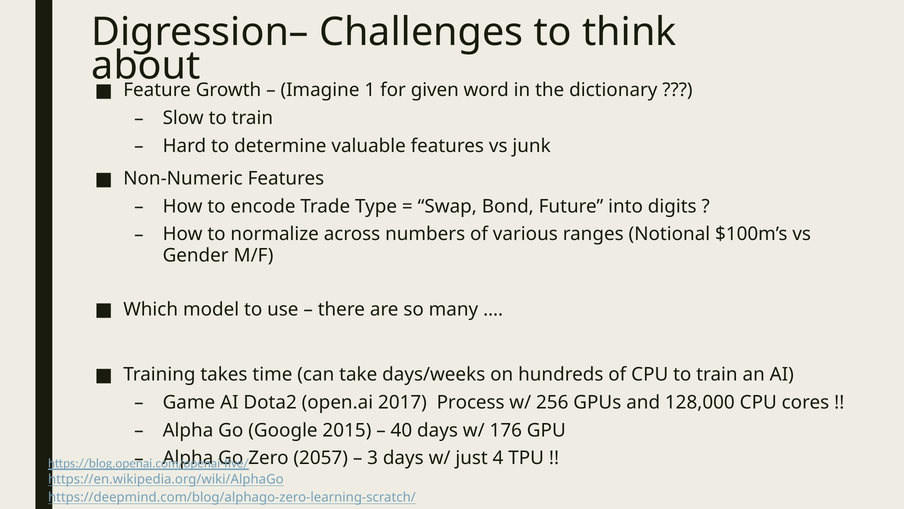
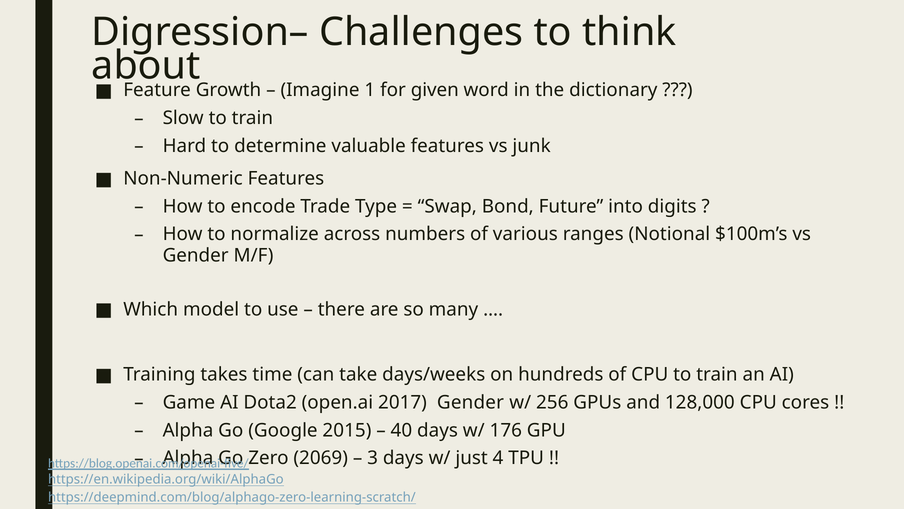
2017 Process: Process -> Gender
2057: 2057 -> 2069
